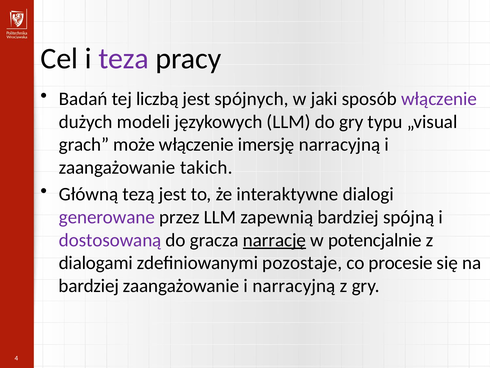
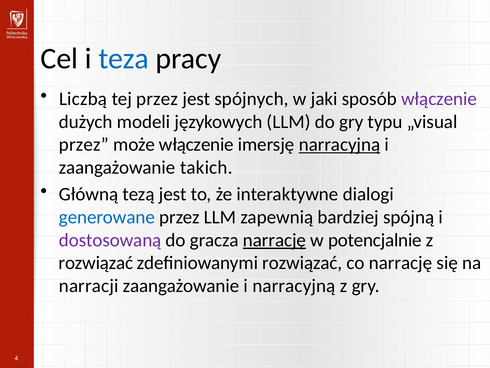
teza colour: purple -> blue
Badań: Badań -> Liczbą
tej liczbą: liczbą -> przez
grach at (84, 144): grach -> przez
narracyjną at (339, 144) underline: none -> present
generowane colour: purple -> blue
dialogami at (96, 263): dialogami -> rozwiązać
zdefiniowanymi pozostaje: pozostaje -> rozwiązać
co procesie: procesie -> narrację
bardziej at (89, 286): bardziej -> narracji
